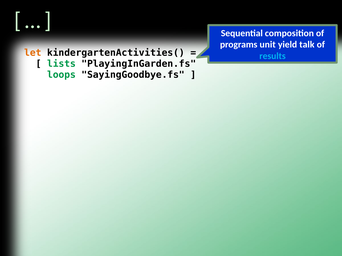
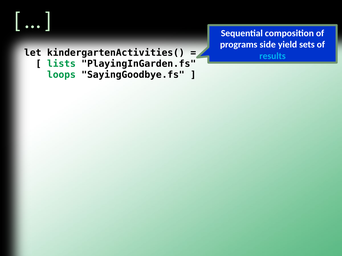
unit: unit -> side
talk: talk -> sets
let colour: orange -> black
